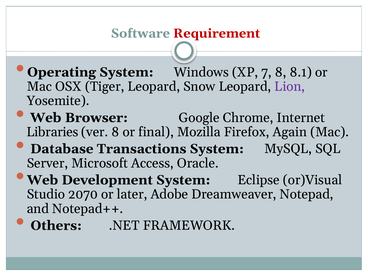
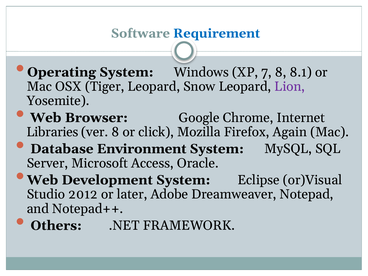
Requirement colour: red -> blue
final: final -> click
Transactions: Transactions -> Environment
2070: 2070 -> 2012
